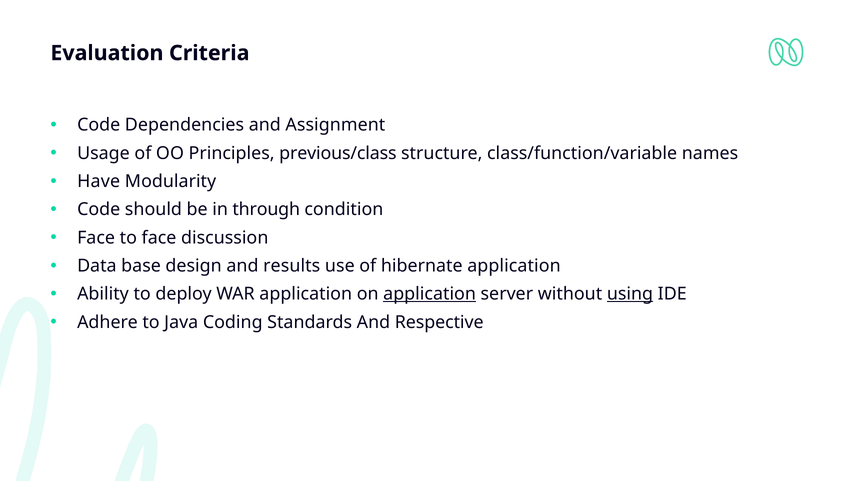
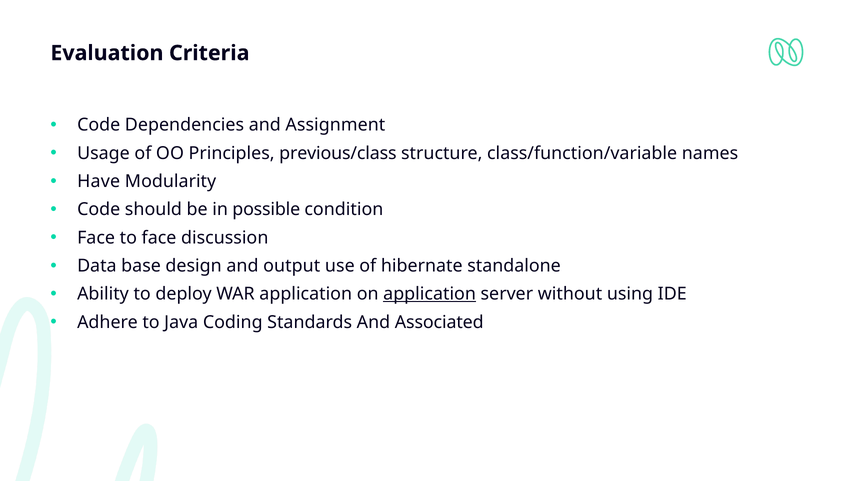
through: through -> possible
results: results -> output
hibernate application: application -> standalone
using underline: present -> none
Respective: Respective -> Associated
